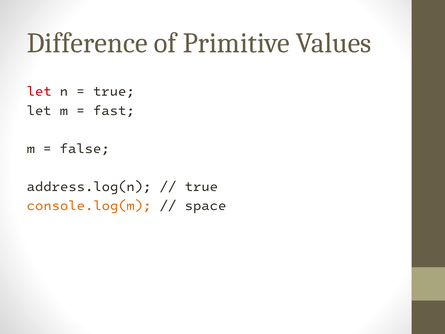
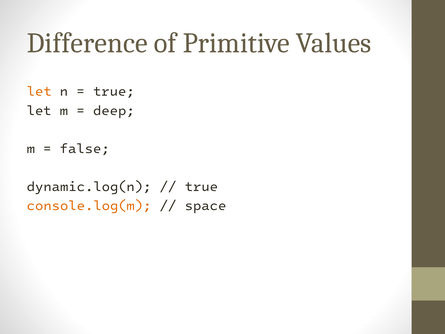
let at (39, 91) colour: red -> orange
fast: fast -> deep
address.log(n: address.log(n -> dynamic.log(n
